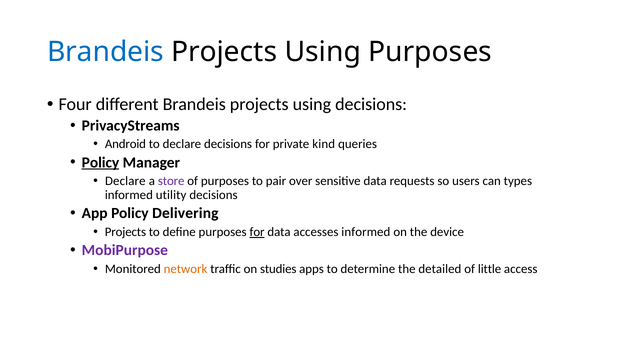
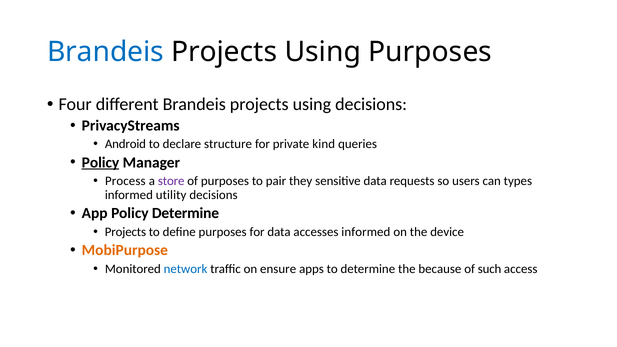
declare decisions: decisions -> structure
Declare at (125, 181): Declare -> Process
over: over -> they
Policy Delivering: Delivering -> Determine
for at (257, 232) underline: present -> none
MobiPurpose colour: purple -> orange
network colour: orange -> blue
studies: studies -> ensure
detailed: detailed -> because
little: little -> such
